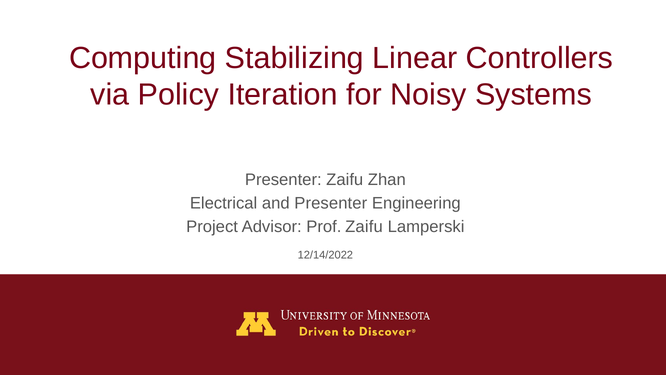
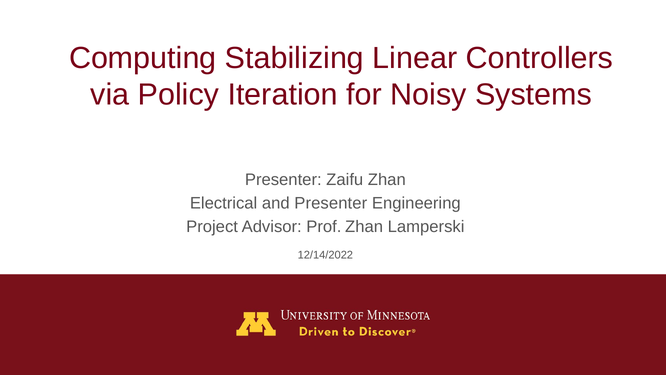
Prof Zaifu: Zaifu -> Zhan
